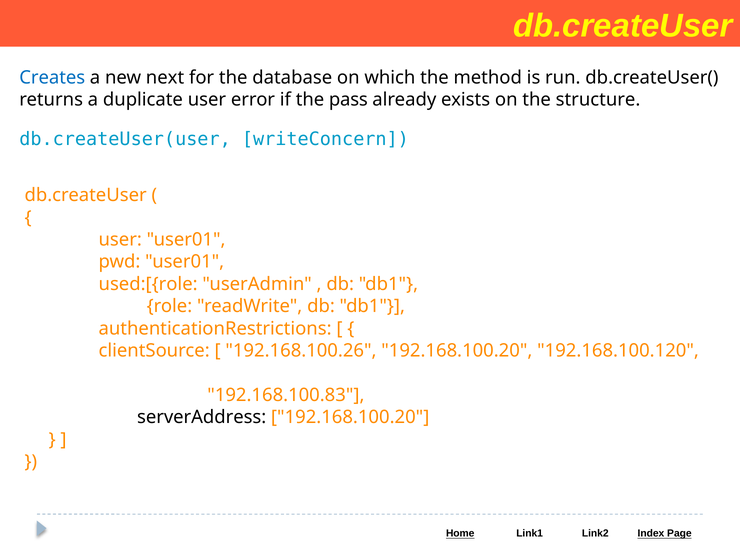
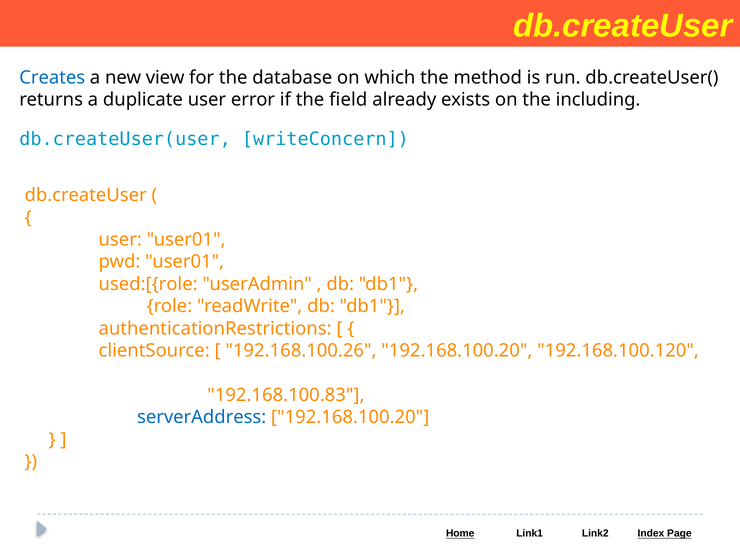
next: next -> view
pass: pass -> field
structure: structure -> including
serverAddress colour: black -> blue
